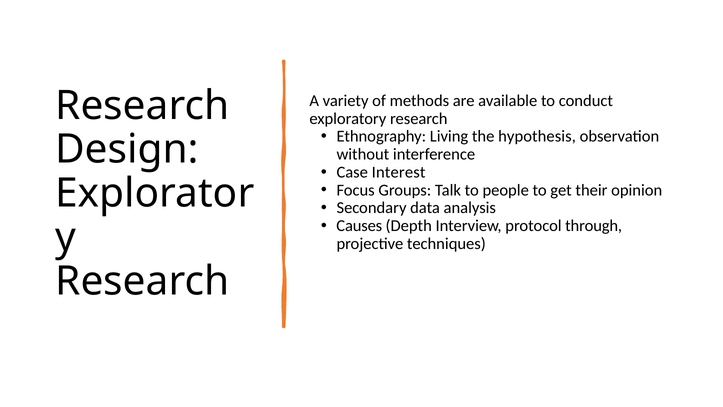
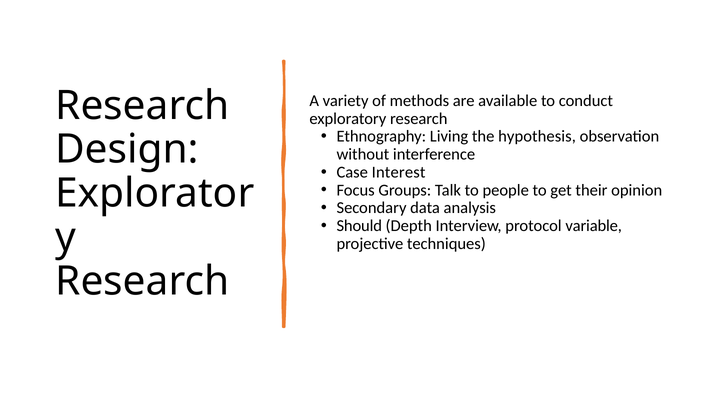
Causes: Causes -> Should
through: through -> variable
